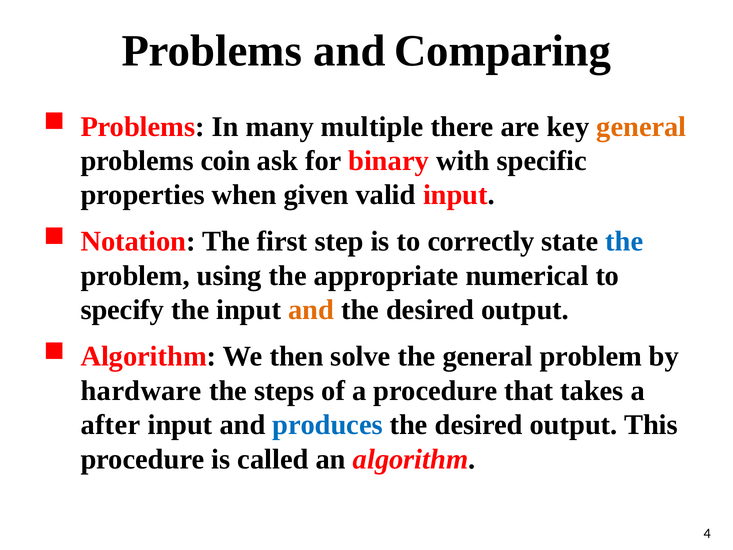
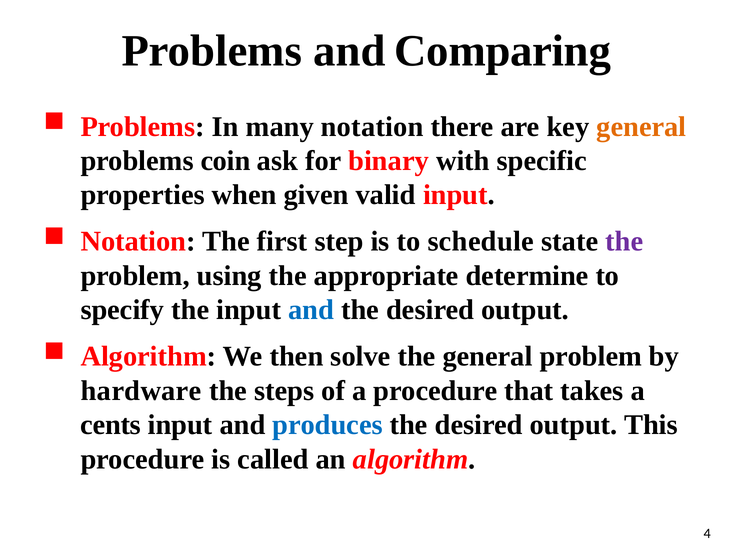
many multiple: multiple -> notation
correctly: correctly -> schedule
the at (624, 241) colour: blue -> purple
numerical: numerical -> determine
and at (311, 310) colour: orange -> blue
after: after -> cents
